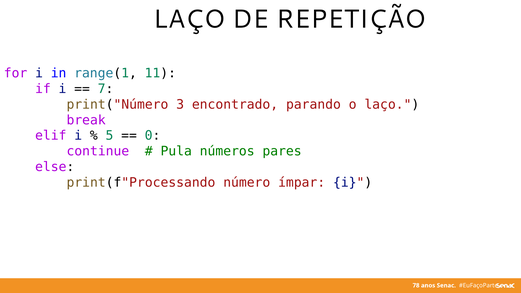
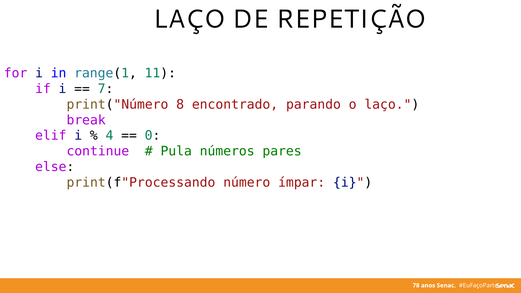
3: 3 -> 8
5: 5 -> 4
